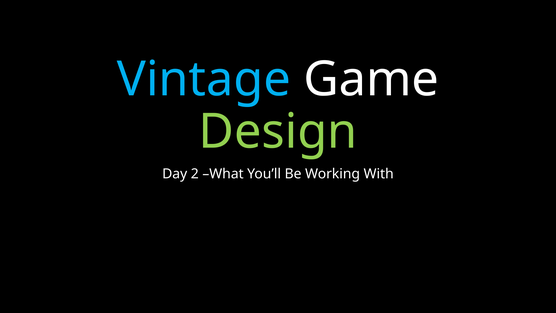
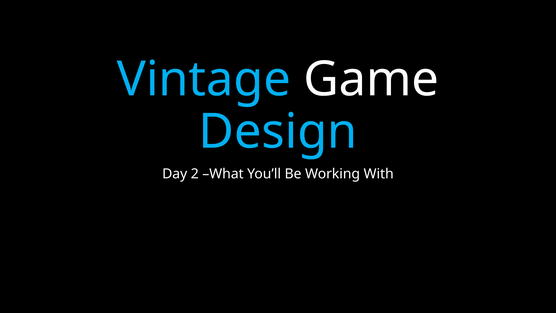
Design colour: light green -> light blue
